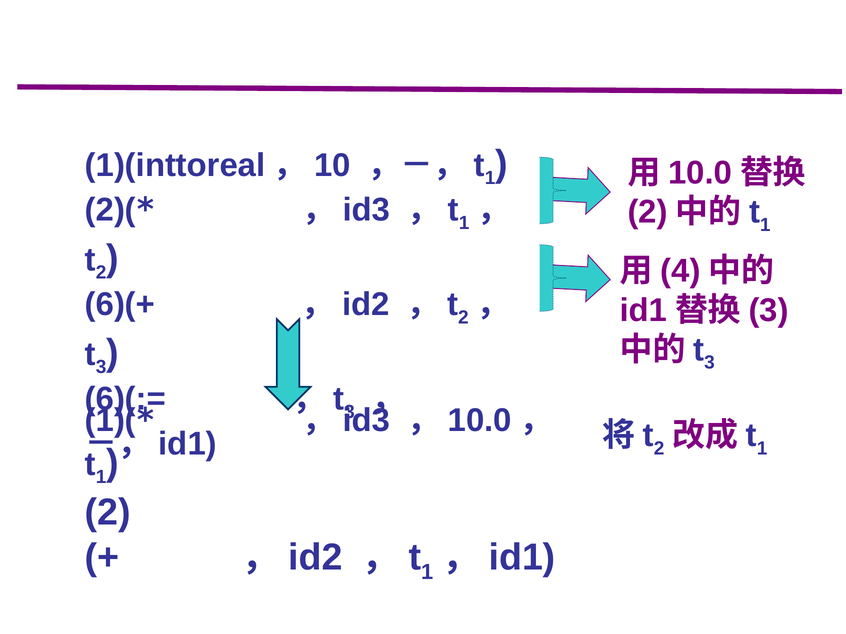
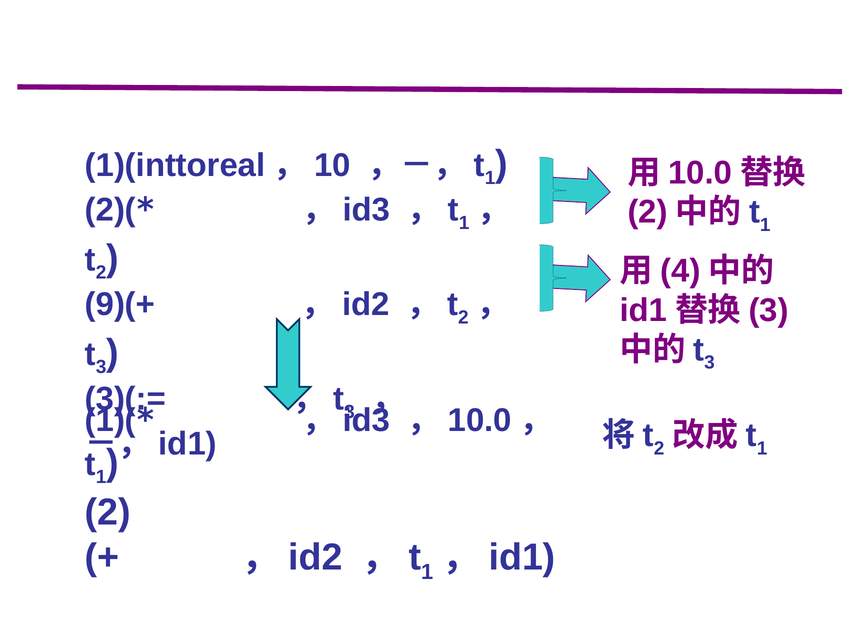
6)(+: 6)(+ -> 9)(+
6)(:=: 6)(:= -> 3)(:=
